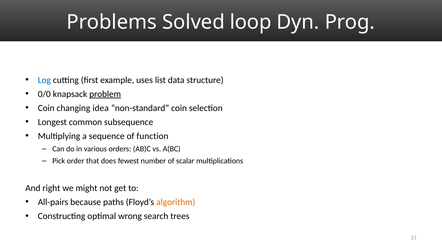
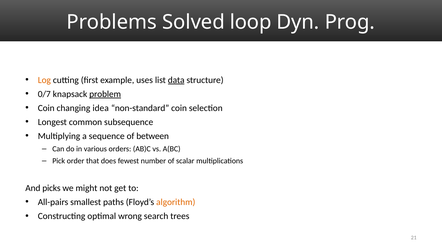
Log colour: blue -> orange
data underline: none -> present
0/0: 0/0 -> 0/7
function: function -> between
right: right -> picks
because: because -> smallest
